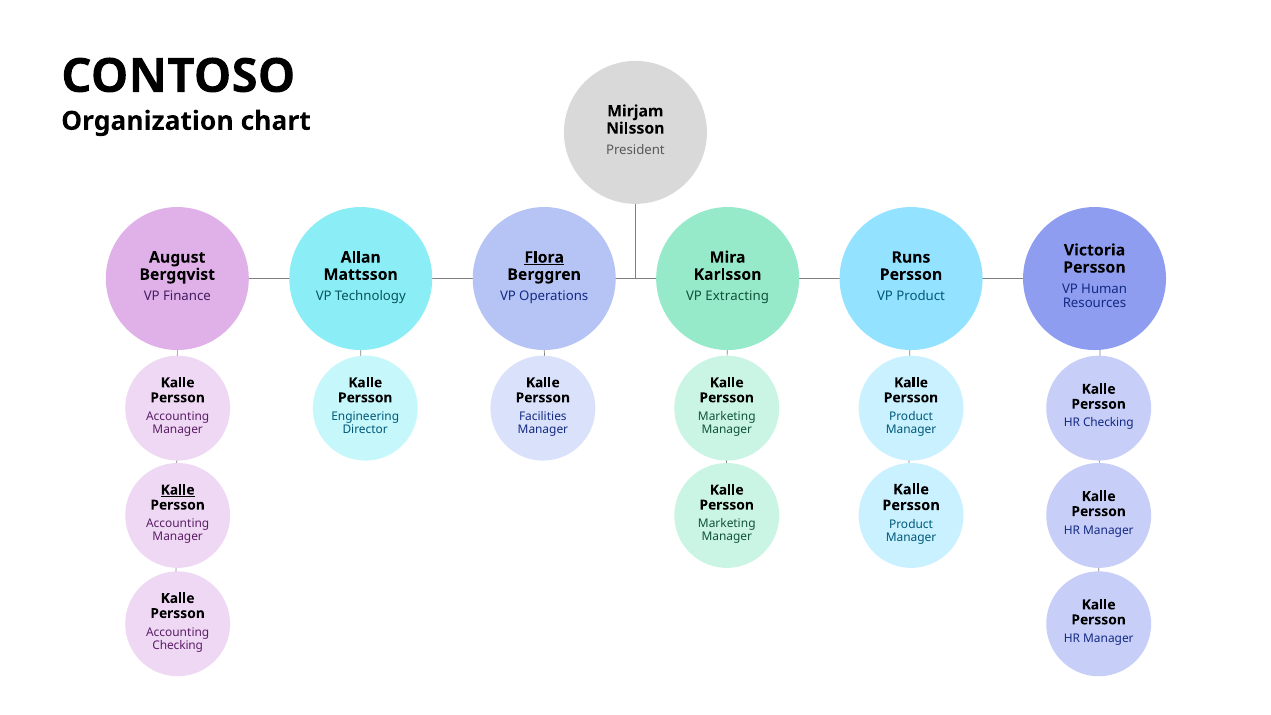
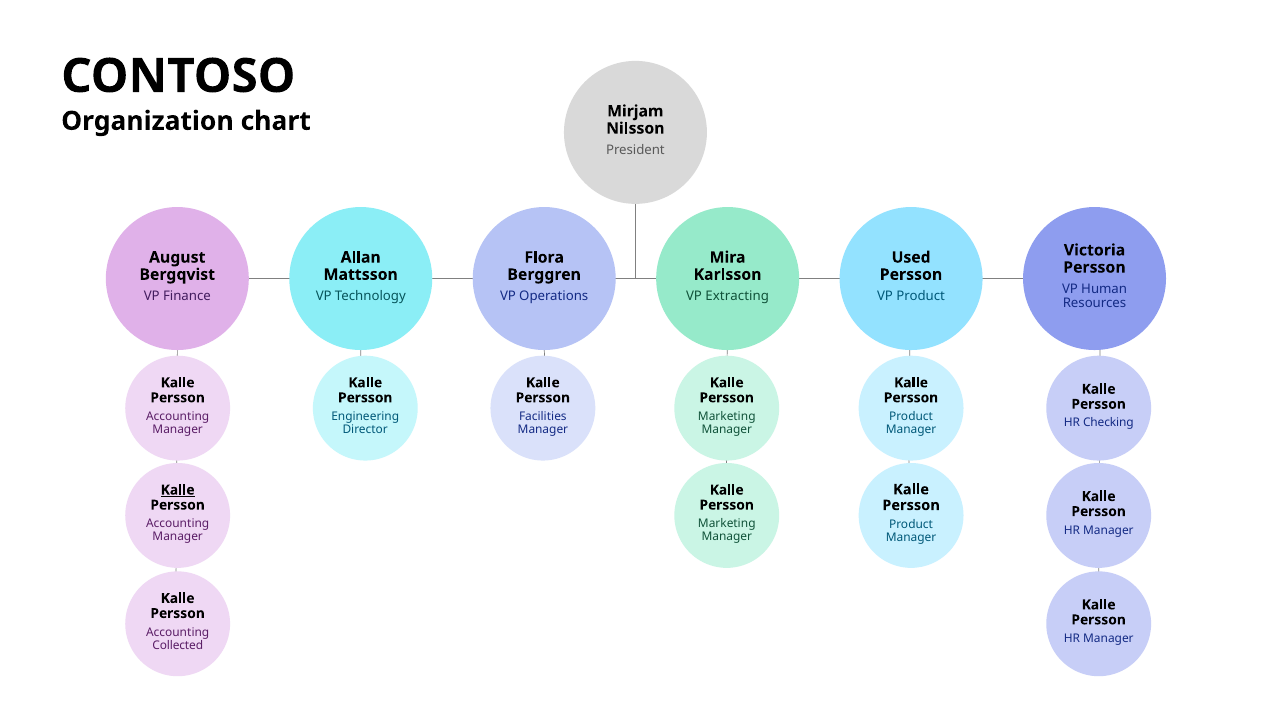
Flora underline: present -> none
Runs: Runs -> Used
Checking at (178, 645): Checking -> Collected
